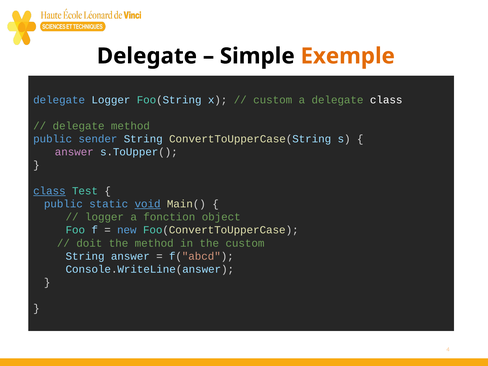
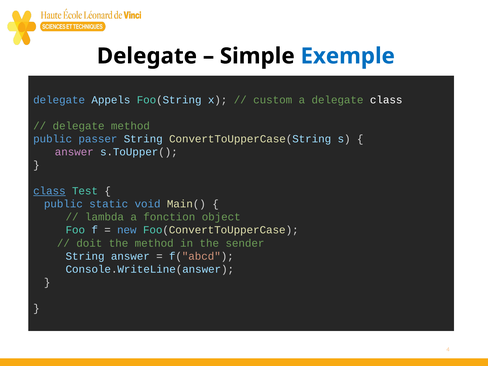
Exemple colour: orange -> blue
delegate Logger: Logger -> Appels
sender: sender -> passer
void underline: present -> none
logger at (105, 217): logger -> lambda
the custom: custom -> sender
